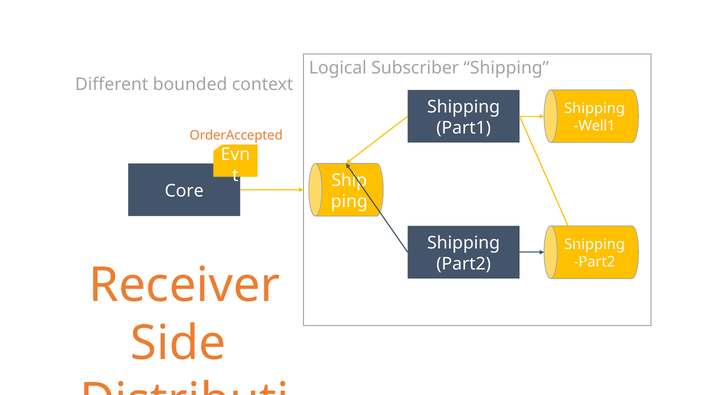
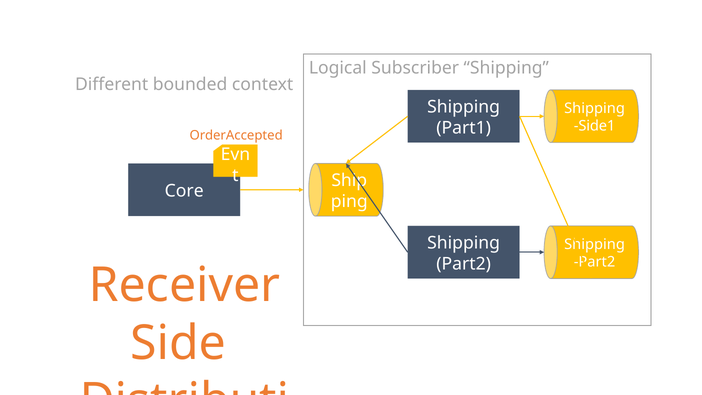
Well1: Well1 -> Side1
